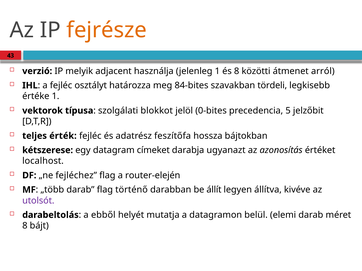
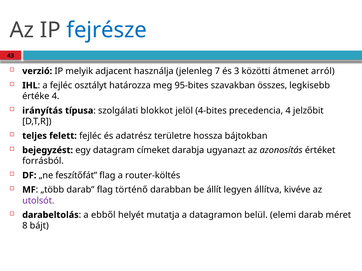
fejrésze colour: orange -> blue
jelenleg 1: 1 -> 7
és 8: 8 -> 3
84-bites: 84-bites -> 95-bites
tördeli: tördeli -> összes
értéke 1: 1 -> 4
vektorok: vektorok -> irányítás
0-bites: 0-bites -> 4-bites
precedencia 5: 5 -> 4
érték: érték -> felett
feszítőfa: feszítőfa -> területre
kétszerese: kétszerese -> bejegyzést
localhost: localhost -> forrásból
fejléchez: fejléchez -> feszítőfát
router-elején: router-elején -> router-költés
